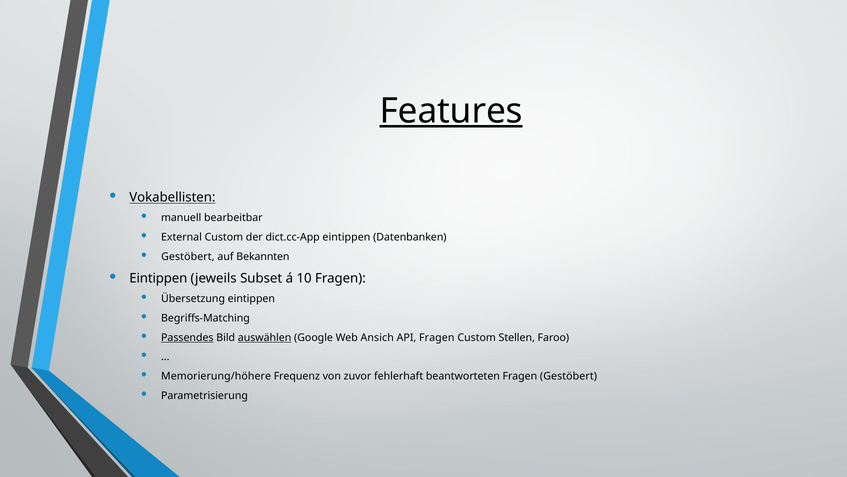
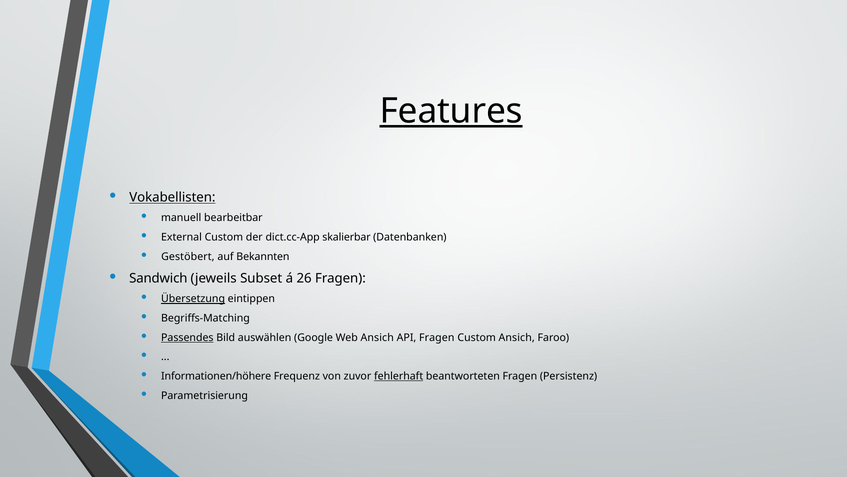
dict.cc-App eintippen: eintippen -> skalierbar
Eintippen at (158, 278): Eintippen -> Sandwich
10: 10 -> 26
Übersetzung underline: none -> present
auswählen underline: present -> none
Custom Stellen: Stellen -> Ansich
Memorierung/höhere: Memorierung/höhere -> Informationen/höhere
fehlerhaft underline: none -> present
Fragen Gestöbert: Gestöbert -> Persistenz
